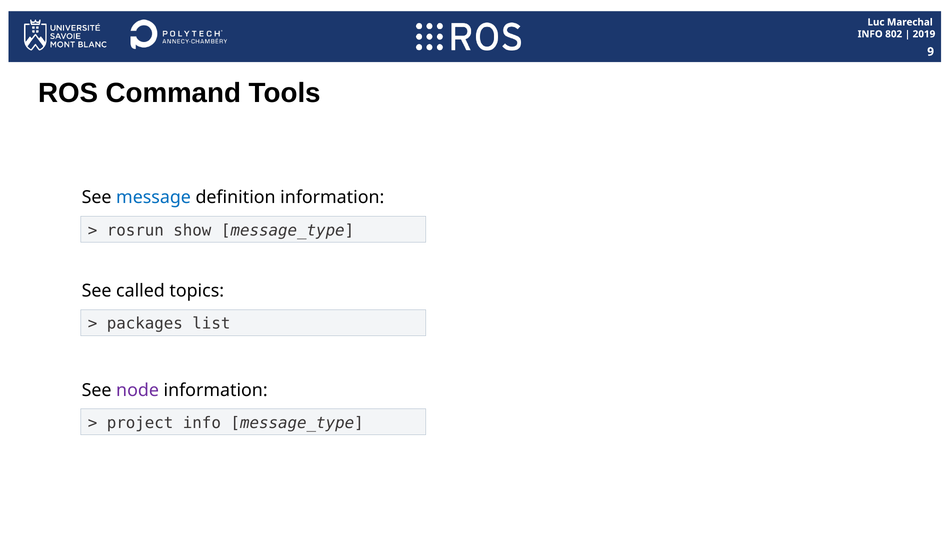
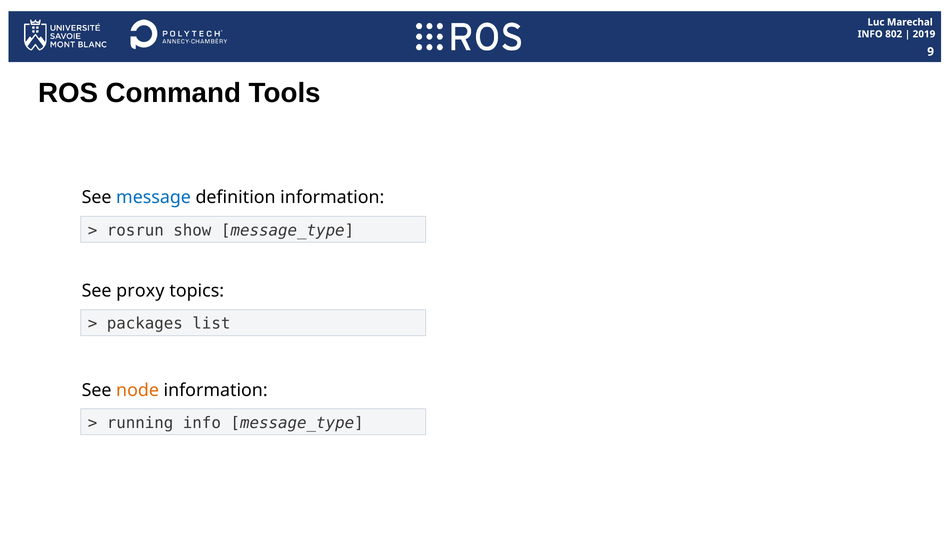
called: called -> proxy
node colour: purple -> orange
project: project -> running
